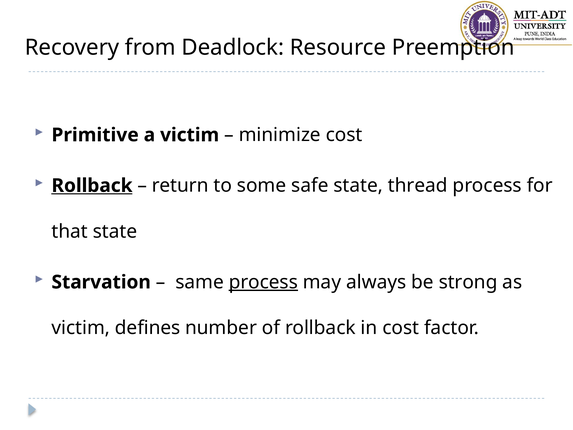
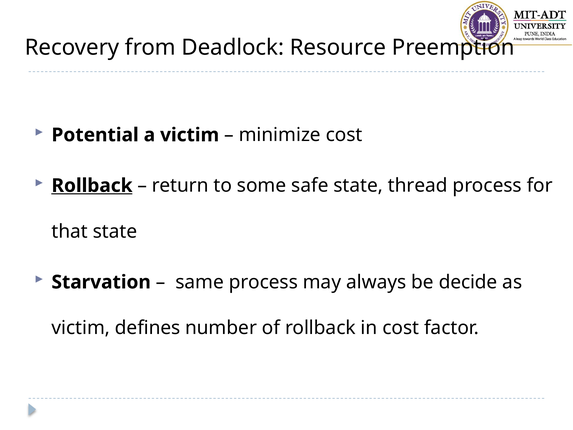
Primitive: Primitive -> Potential
process at (263, 282) underline: present -> none
strong: strong -> decide
